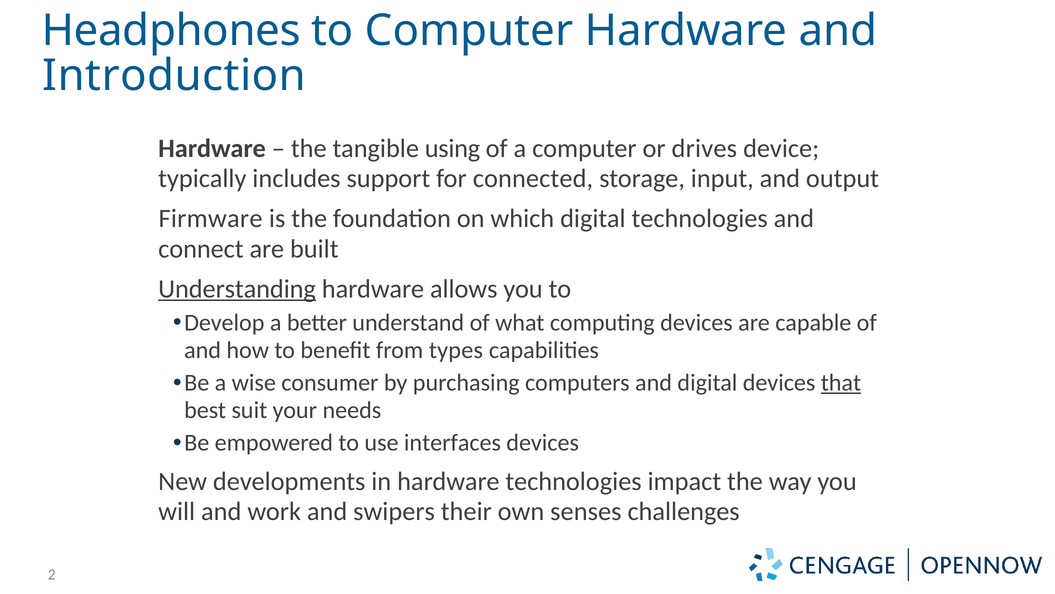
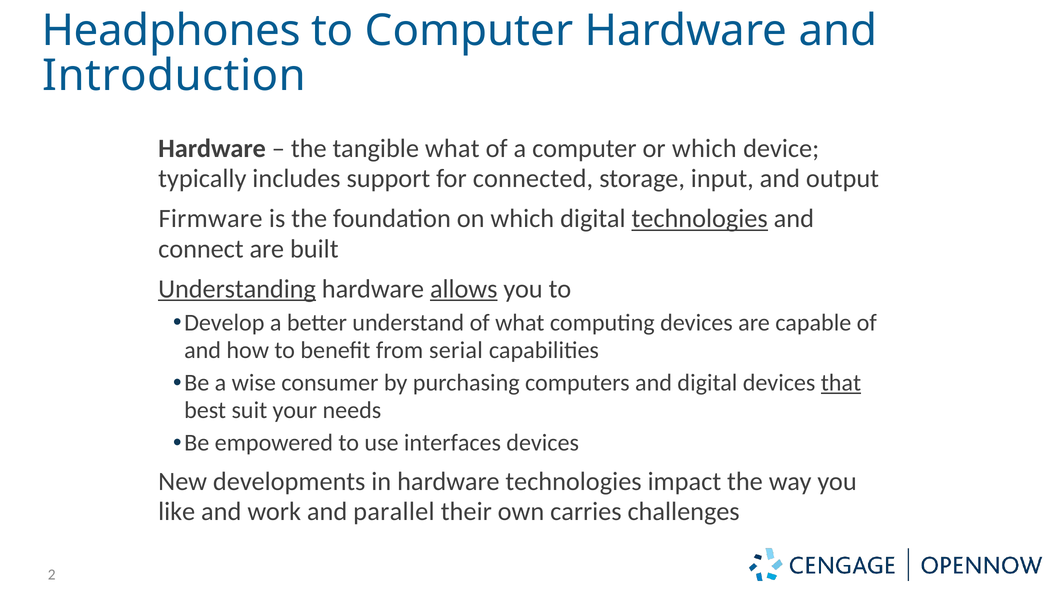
tangible using: using -> what
or drives: drives -> which
technologies at (700, 219) underline: none -> present
allows underline: none -> present
types: types -> serial
will: will -> like
swipers: swipers -> parallel
senses: senses -> carries
